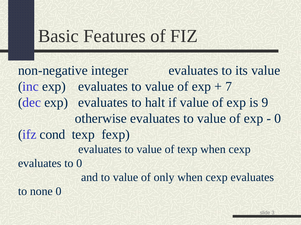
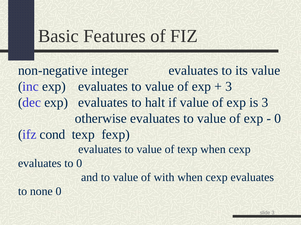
7 at (229, 87): 7 -> 3
is 9: 9 -> 3
only: only -> with
